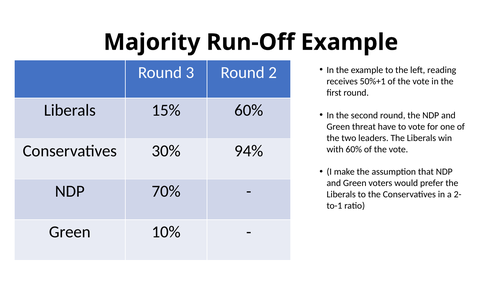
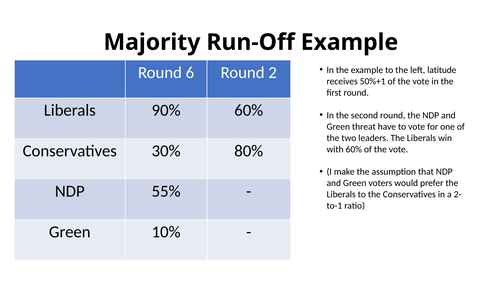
reading: reading -> latitude
3: 3 -> 6
15%: 15% -> 90%
94%: 94% -> 80%
70%: 70% -> 55%
